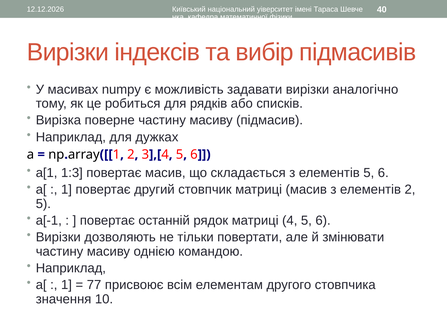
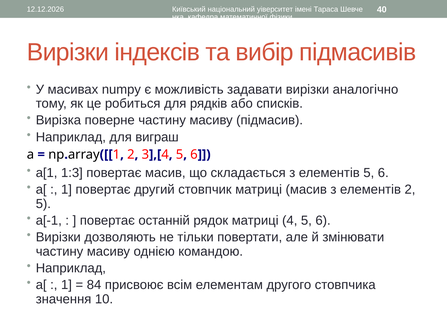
дужках: дужках -> виграш
77: 77 -> 84
